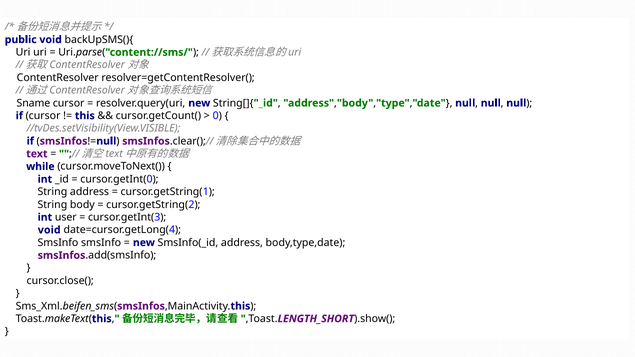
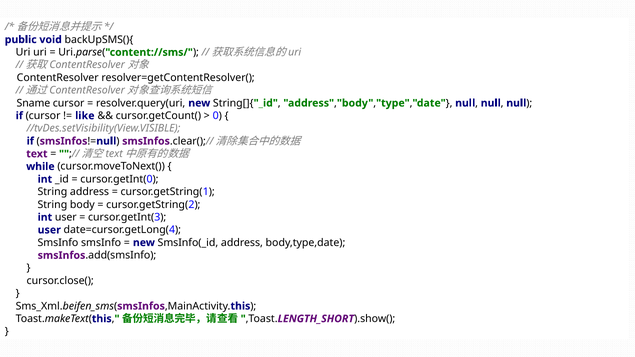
this: this -> like
void at (49, 230): void -> user
